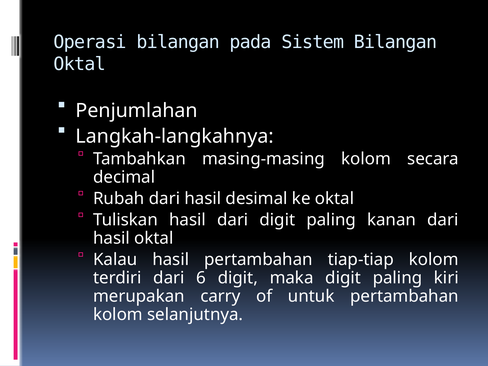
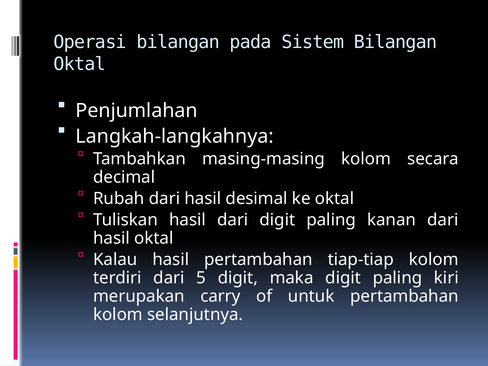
6: 6 -> 5
